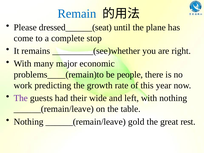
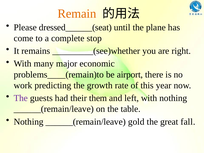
Remain colour: blue -> orange
people: people -> airport
wide: wide -> them
rest: rest -> fall
